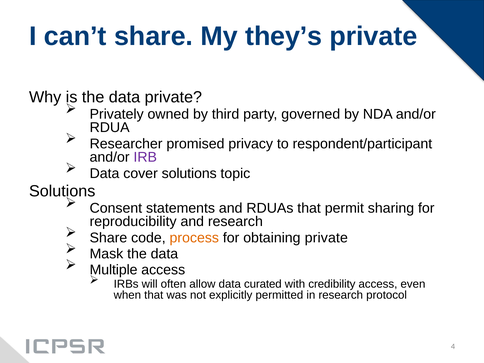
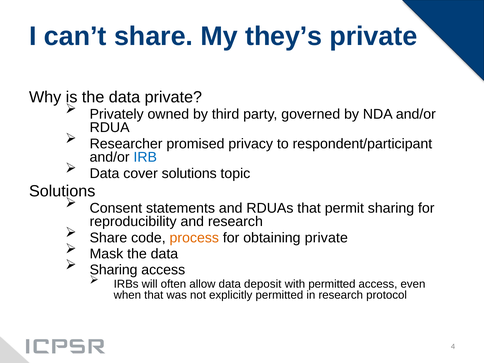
IRB colour: purple -> blue
Multiple at (114, 270): Multiple -> Sharing
curated: curated -> deposit
with credibility: credibility -> permitted
